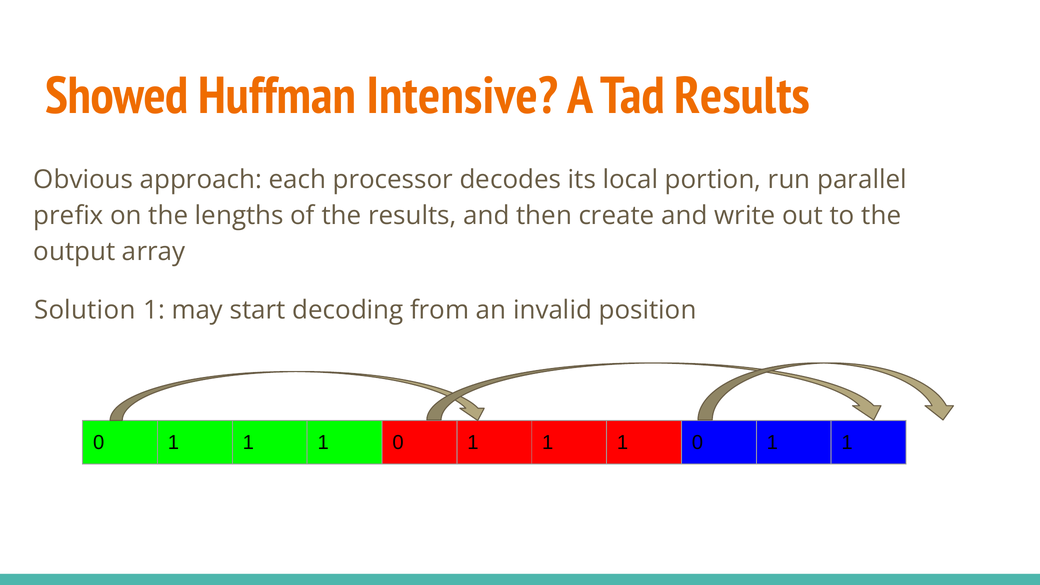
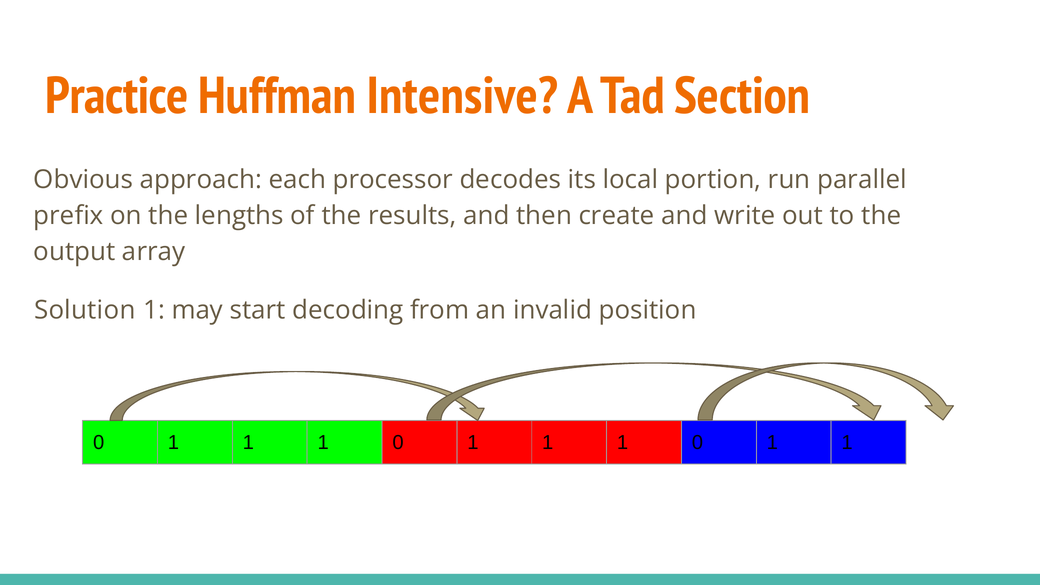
Showed: Showed -> Practice
Tad Results: Results -> Section
